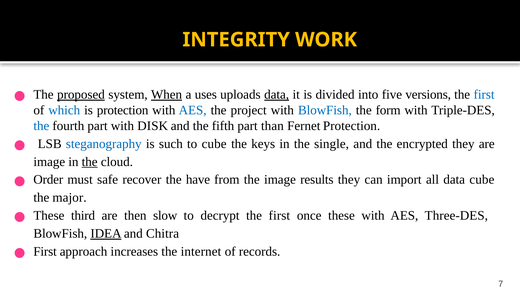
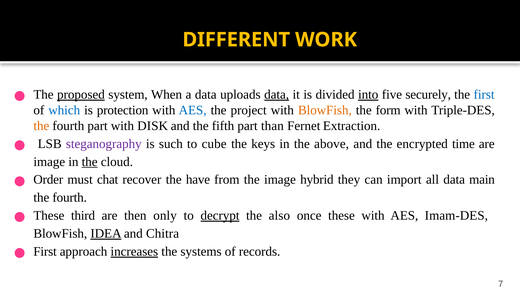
INTEGRITY: INTEGRITY -> DIFFERENT
When underline: present -> none
a uses: uses -> data
into underline: none -> present
versions: versions -> securely
BlowFish at (325, 110) colour: blue -> orange
the at (41, 126) colour: blue -> orange
Fernet Protection: Protection -> Extraction
steganography colour: blue -> purple
single: single -> above
encrypted they: they -> time
safe: safe -> chat
results: results -> hybrid
data cube: cube -> main
major at (70, 197): major -> fourth
slow: slow -> only
decrypt underline: none -> present
first at (279, 215): first -> also
Three-DES: Three-DES -> Imam-DES
increases underline: none -> present
internet: internet -> systems
